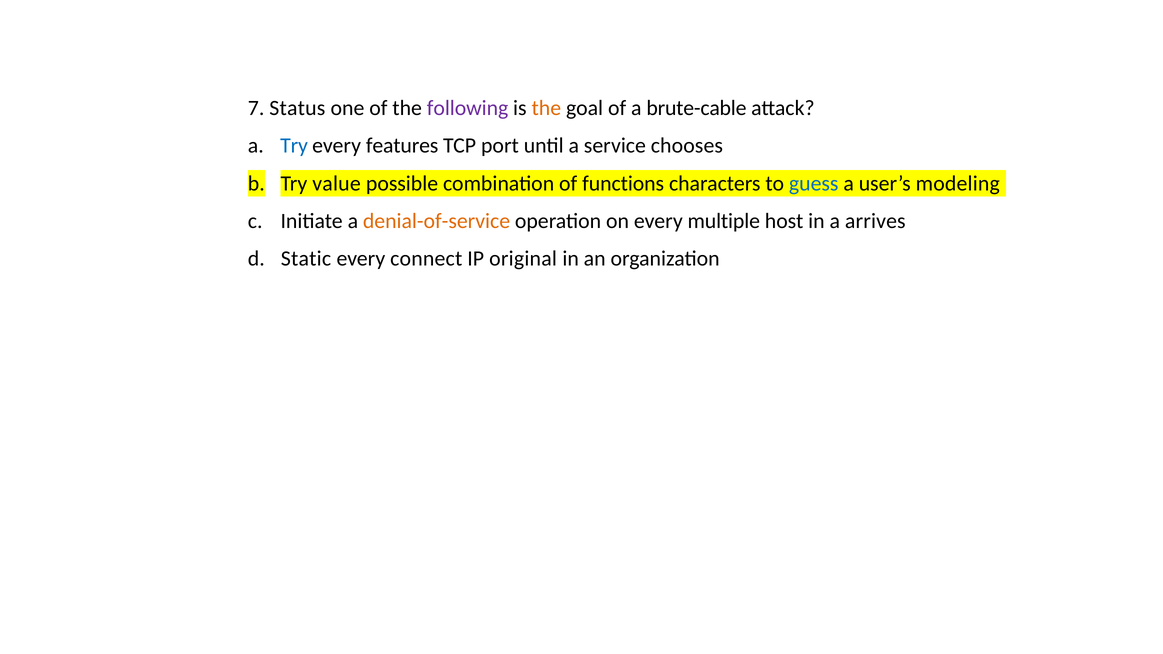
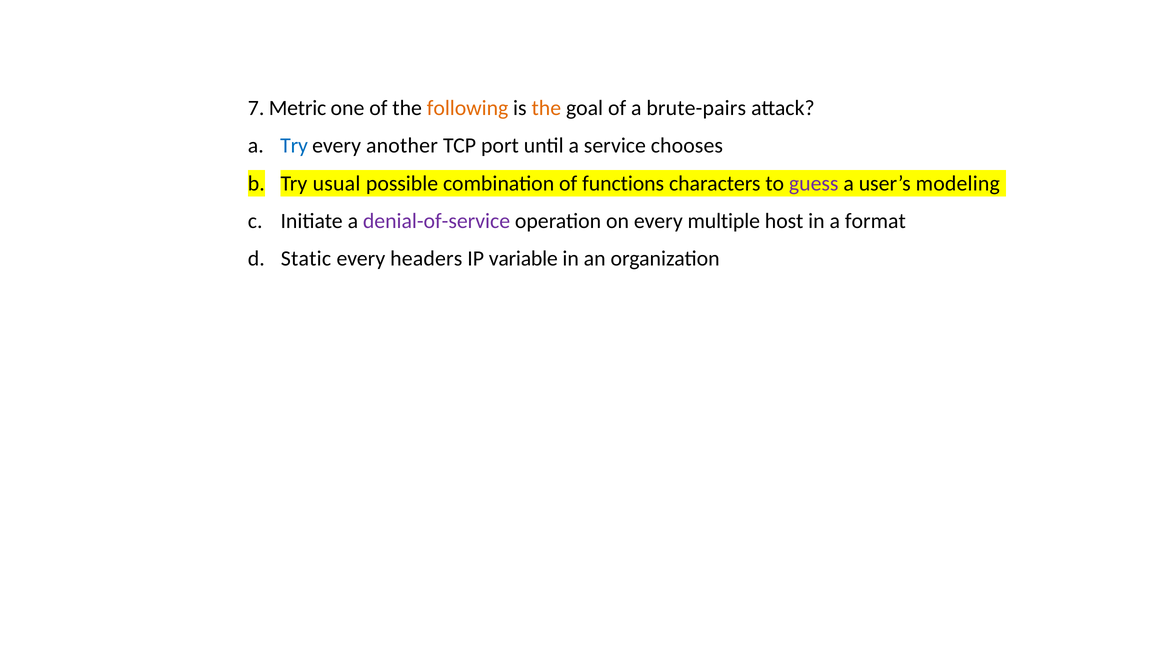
Status: Status -> Metric
following colour: purple -> orange
brute-cable: brute-cable -> brute-pairs
features: features -> another
value: value -> usual
guess colour: blue -> purple
denial-of-service colour: orange -> purple
arrives: arrives -> format
connect: connect -> headers
original: original -> variable
